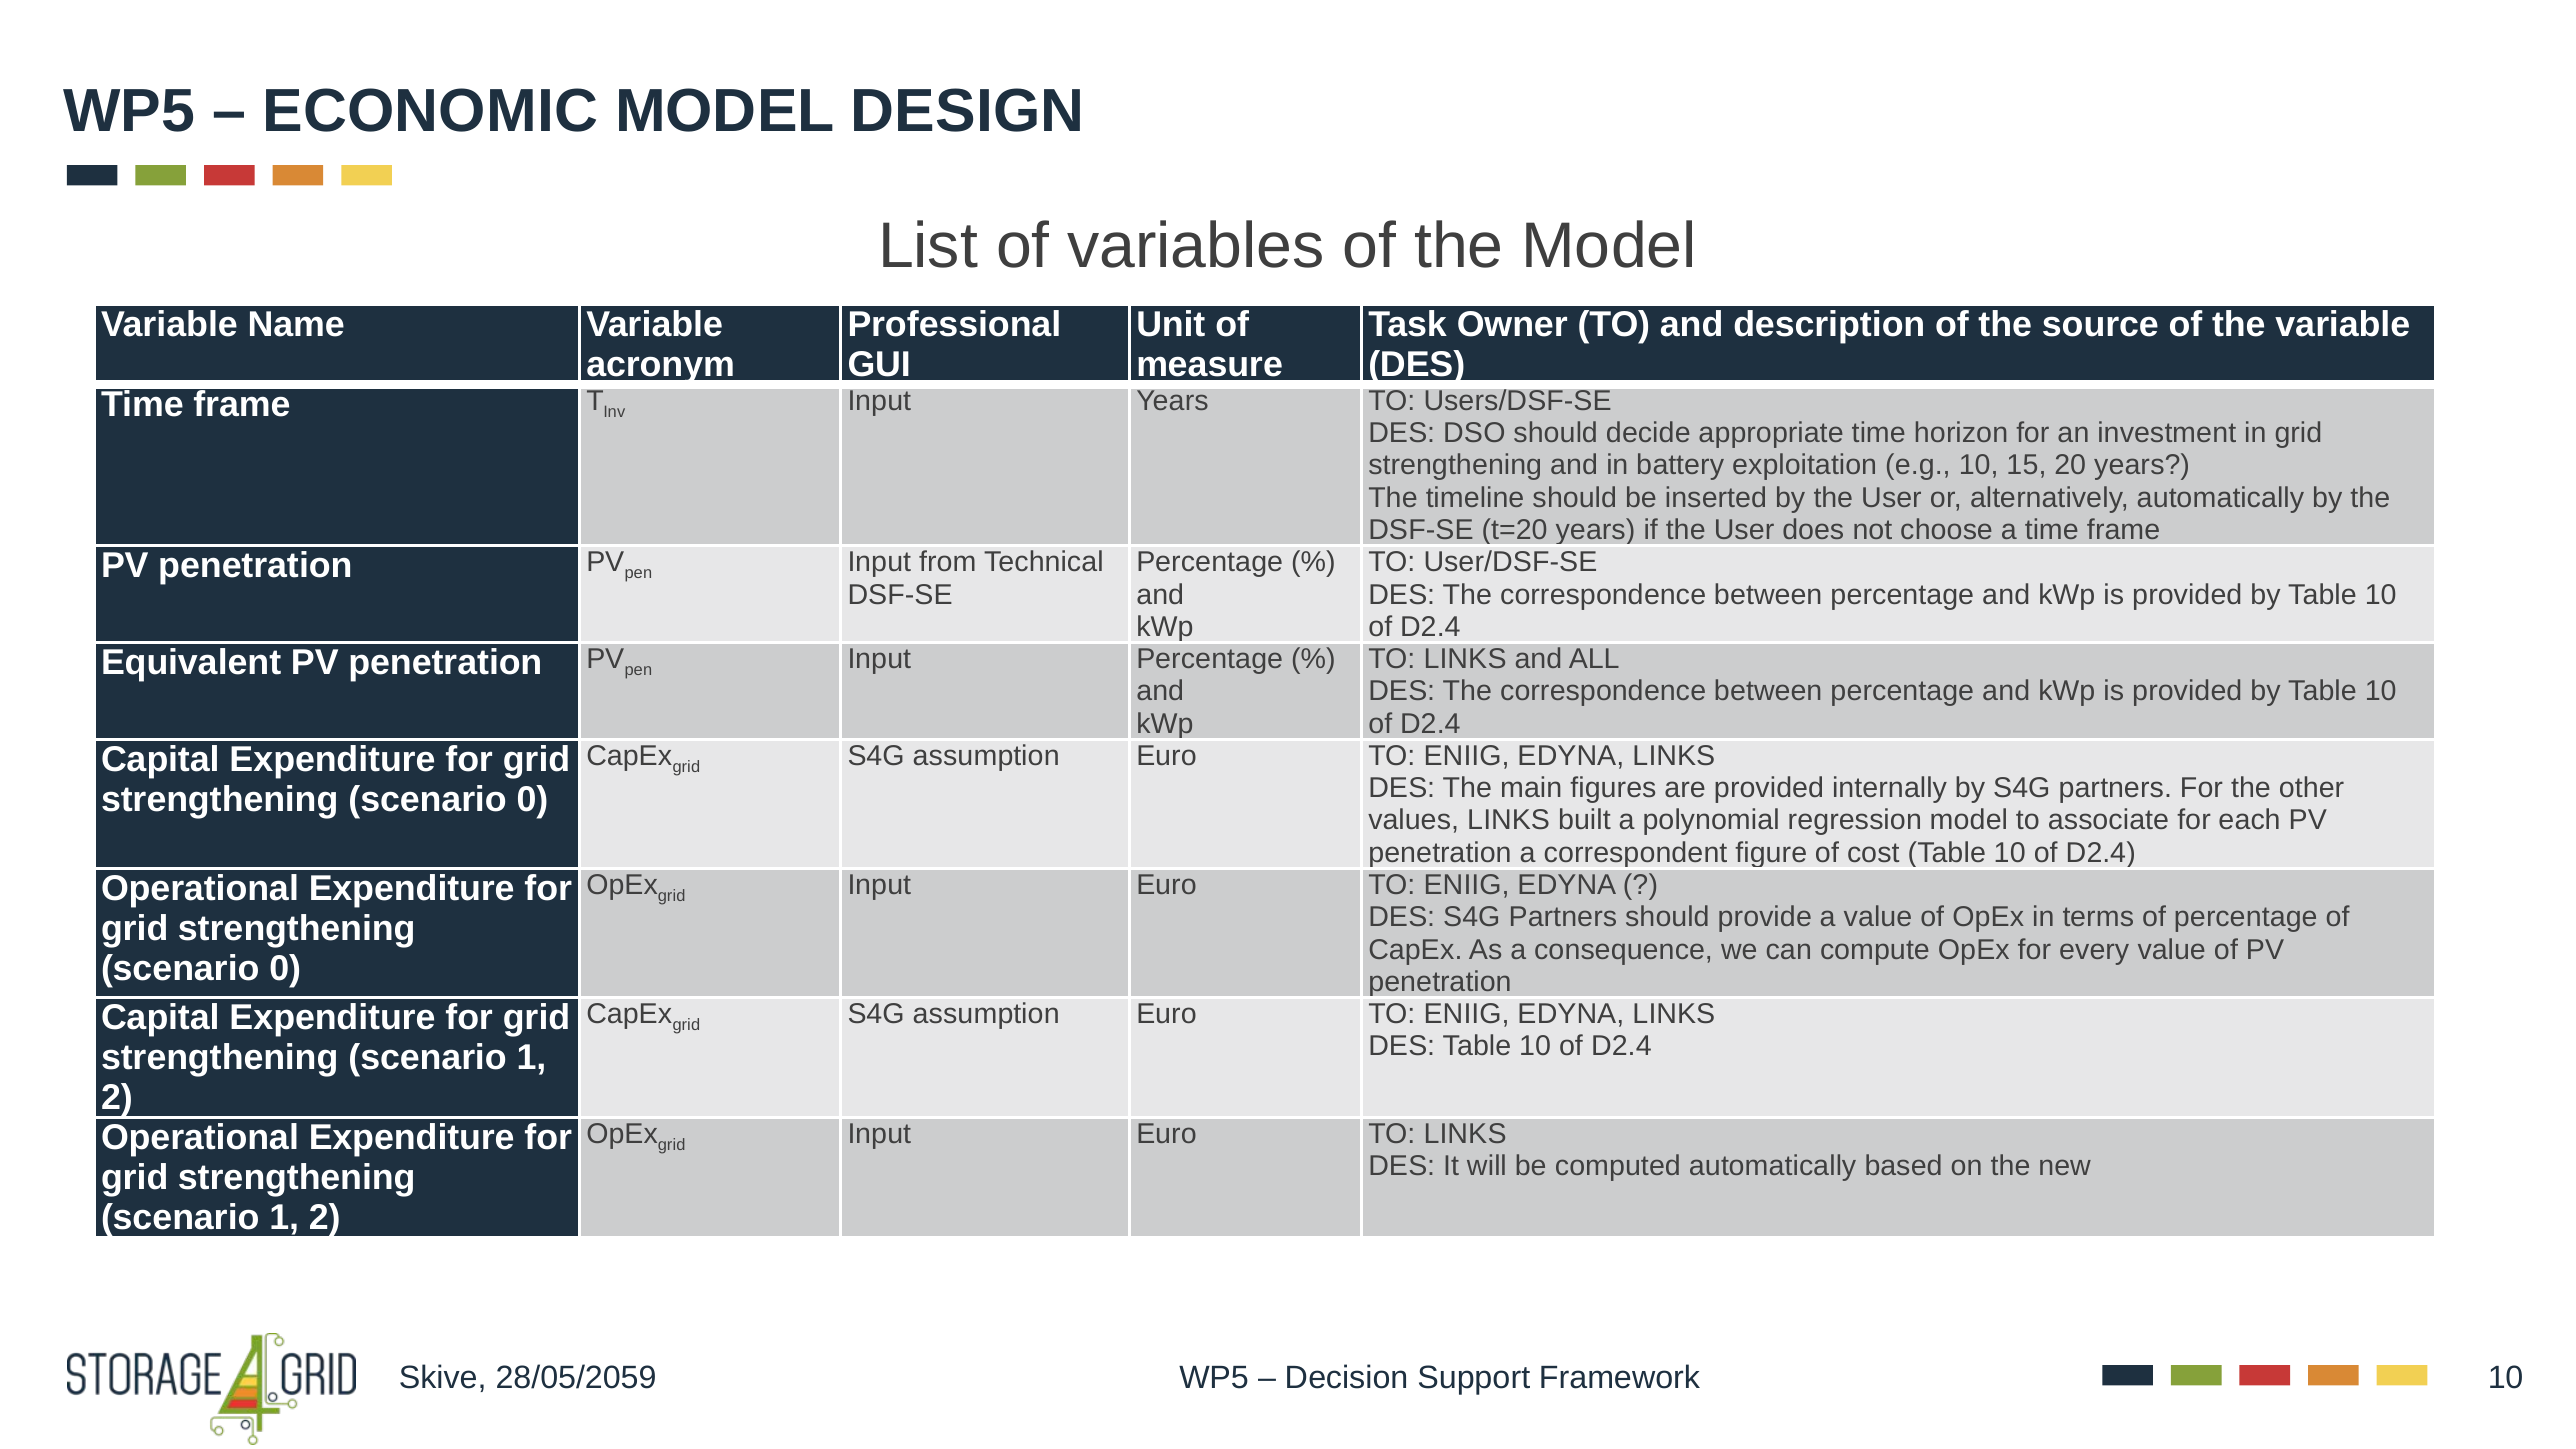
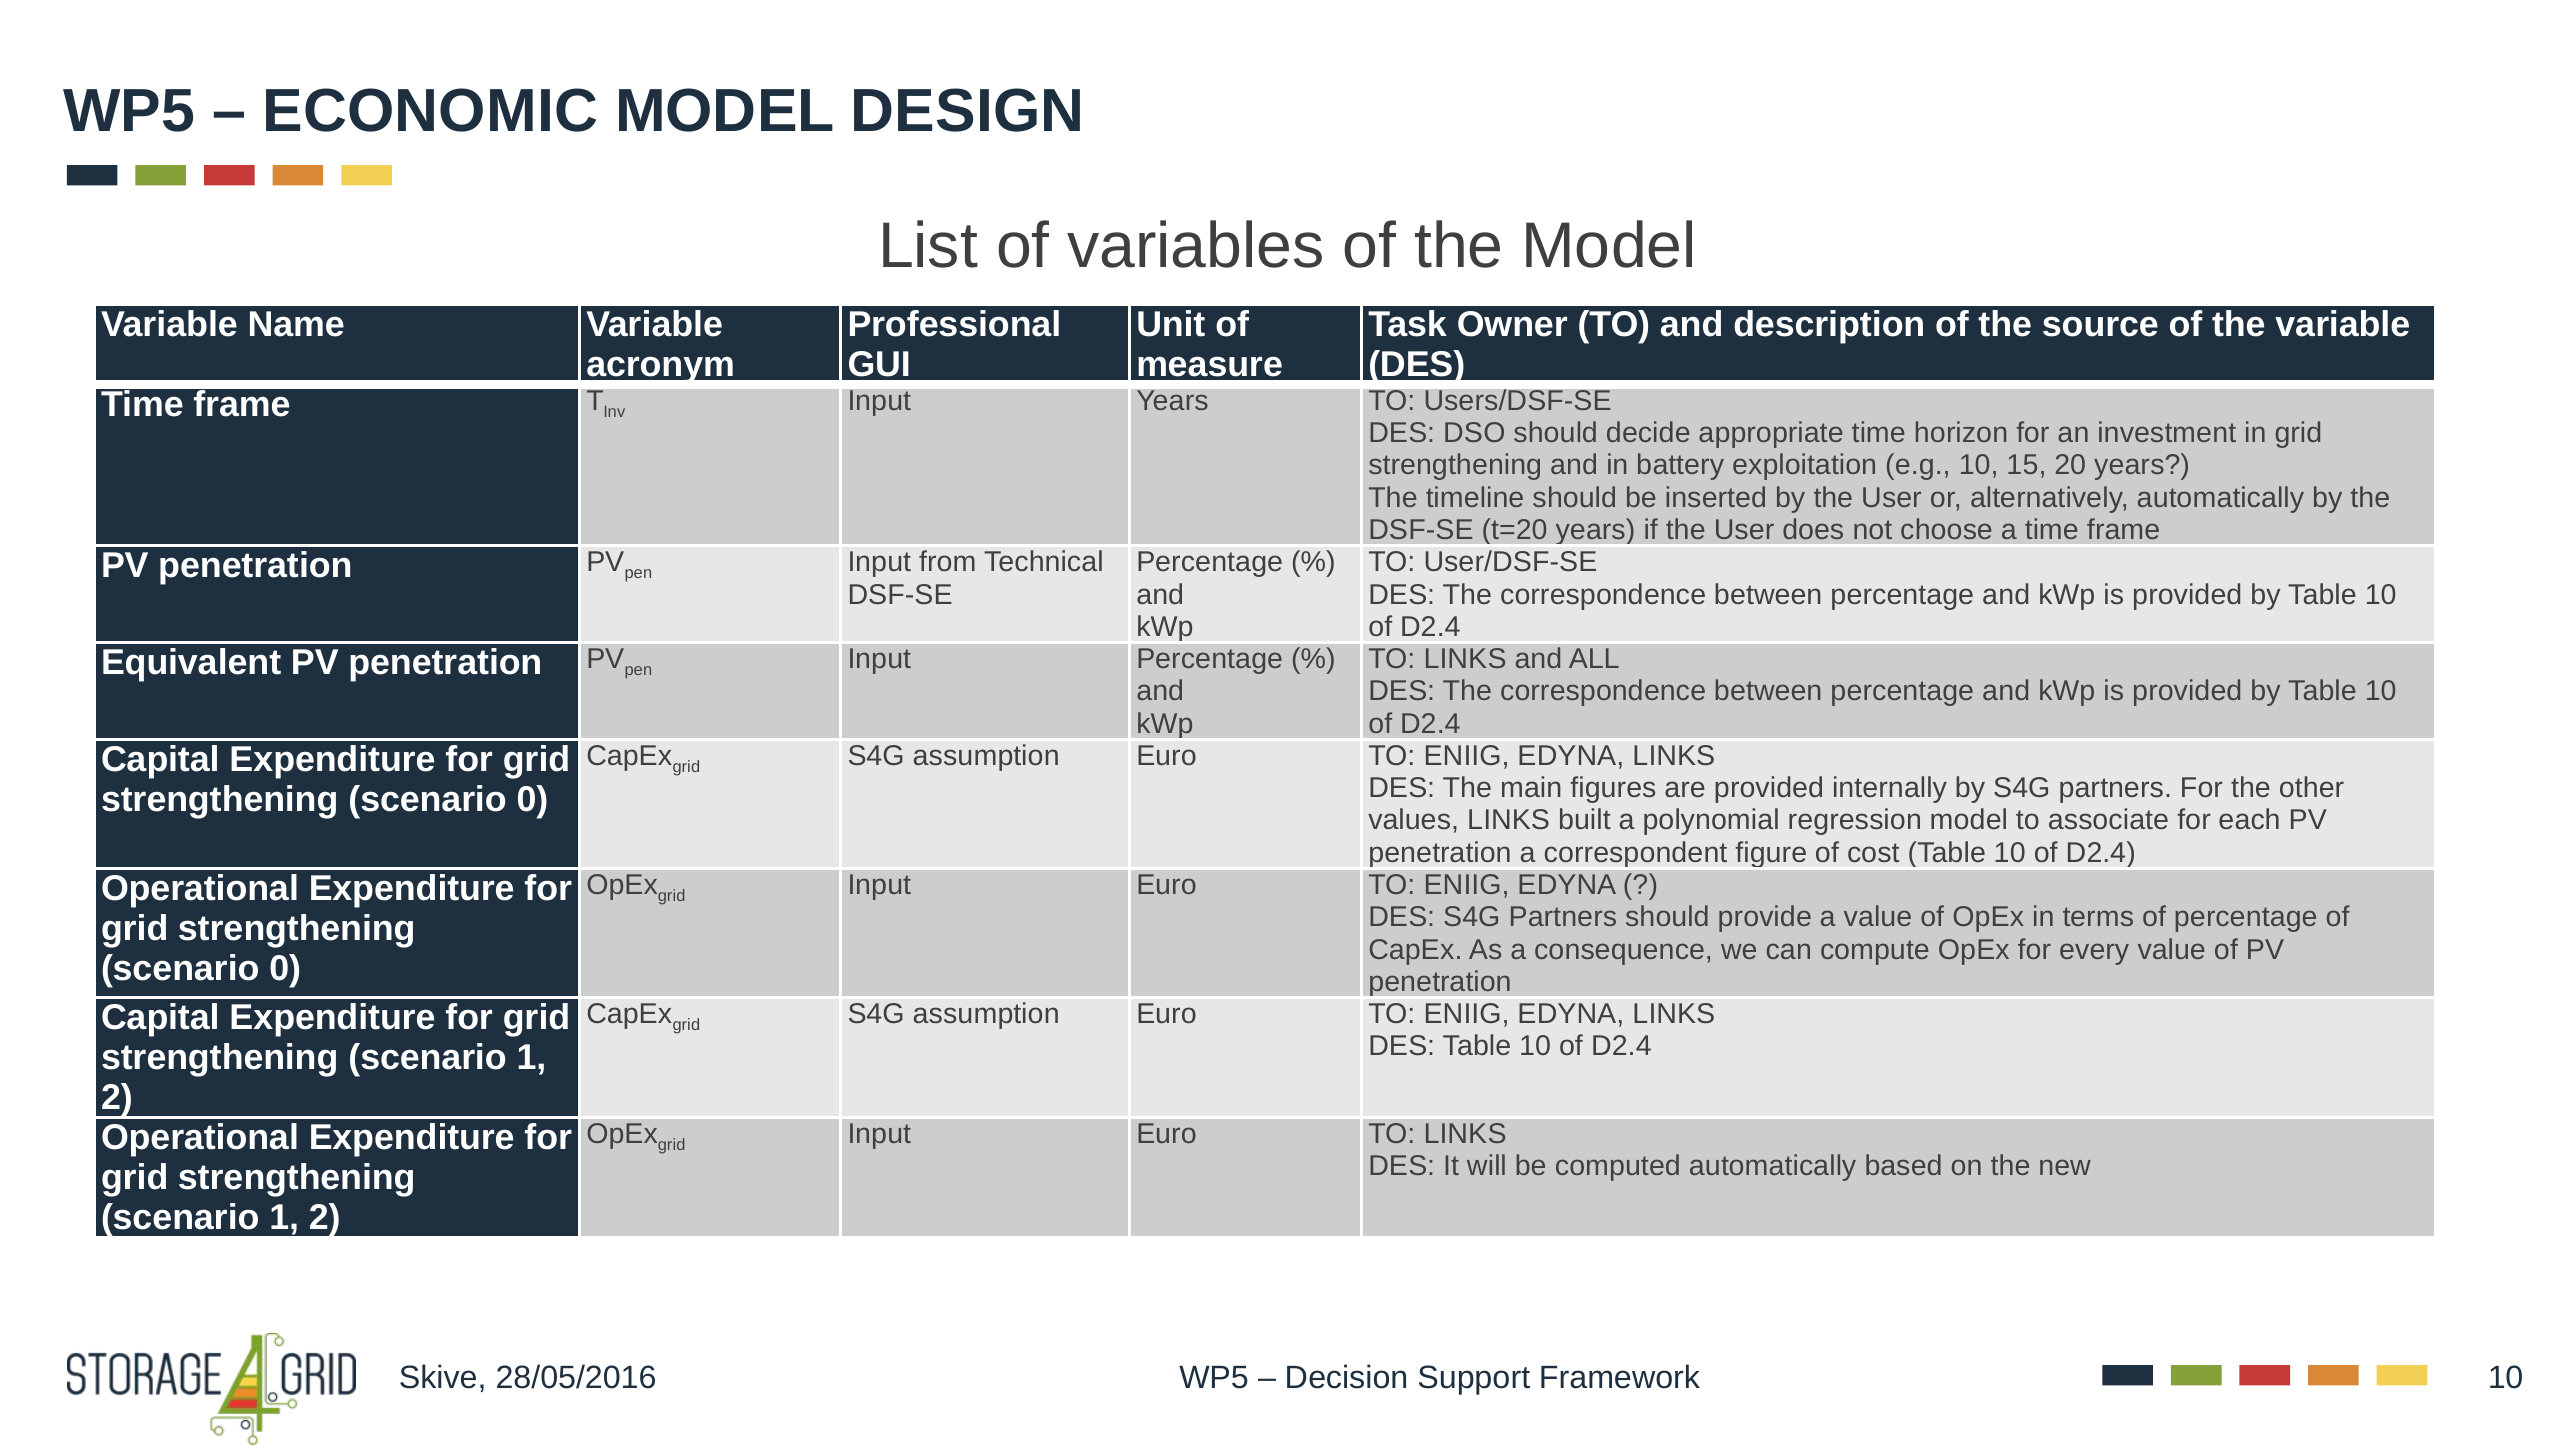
28/05/2059: 28/05/2059 -> 28/05/2016
